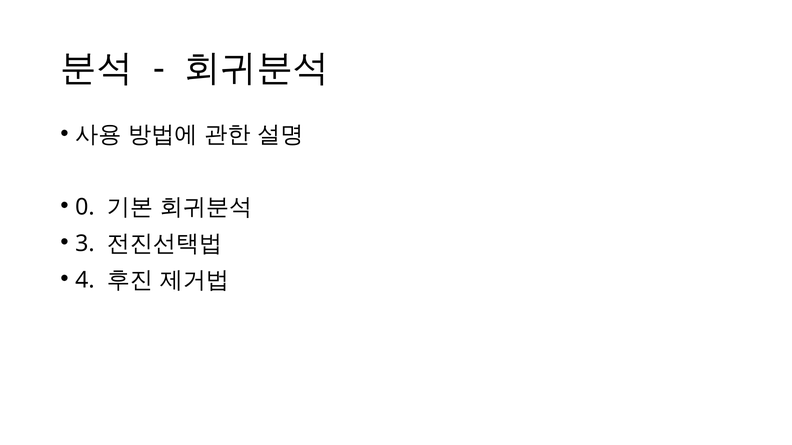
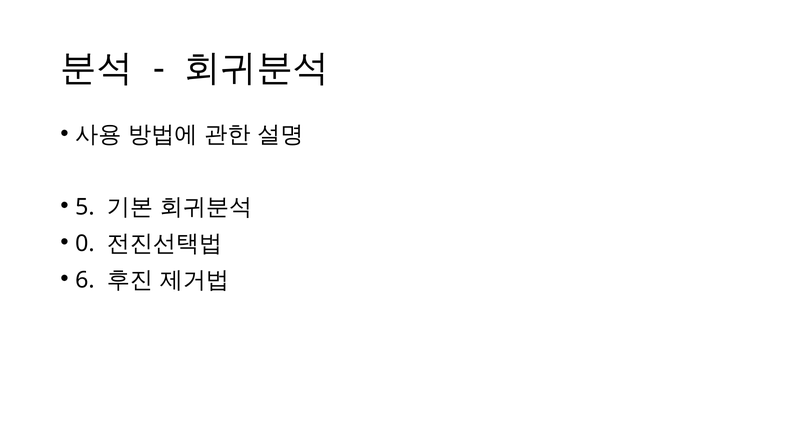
0: 0 -> 5
3: 3 -> 0
4: 4 -> 6
